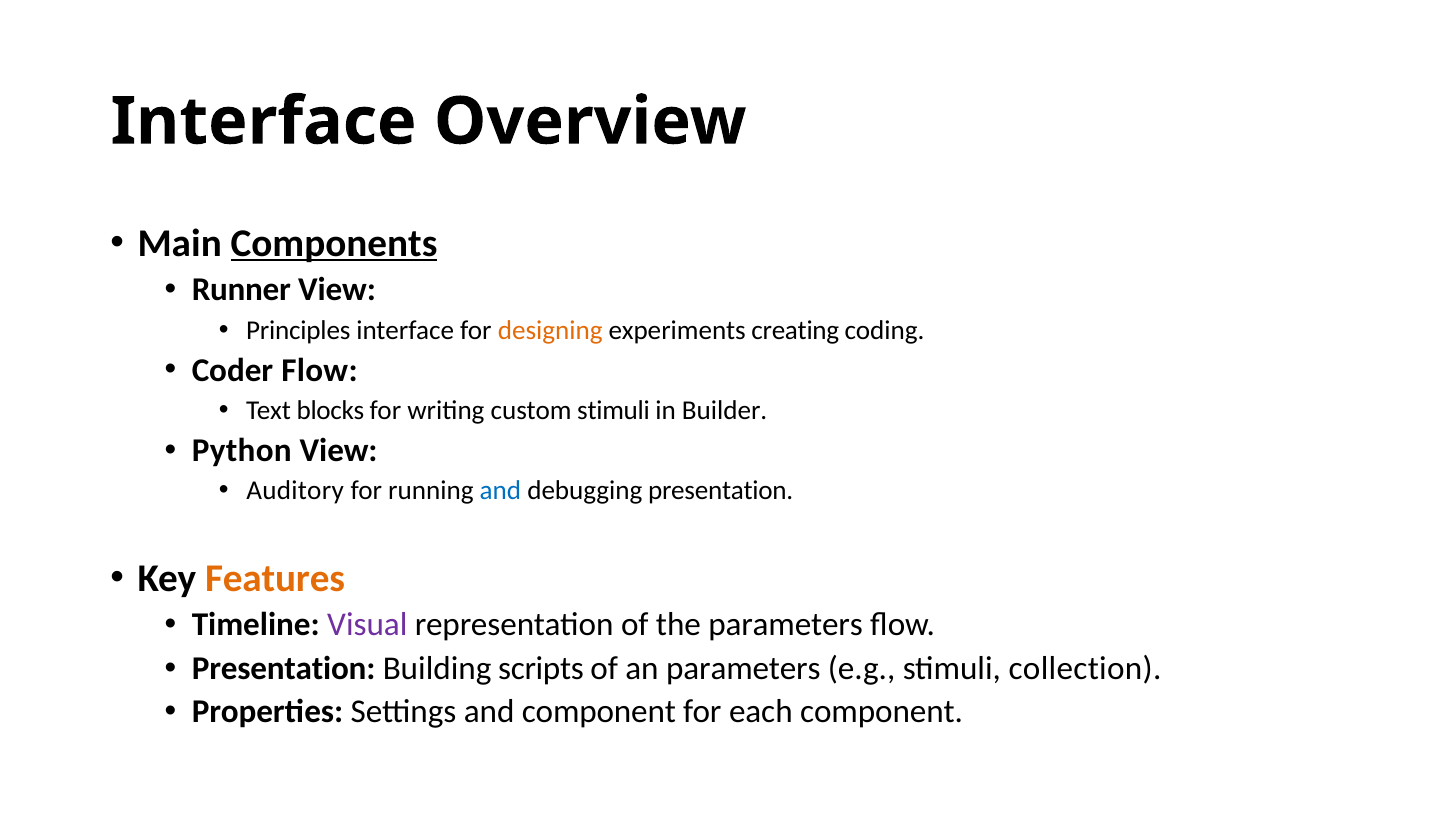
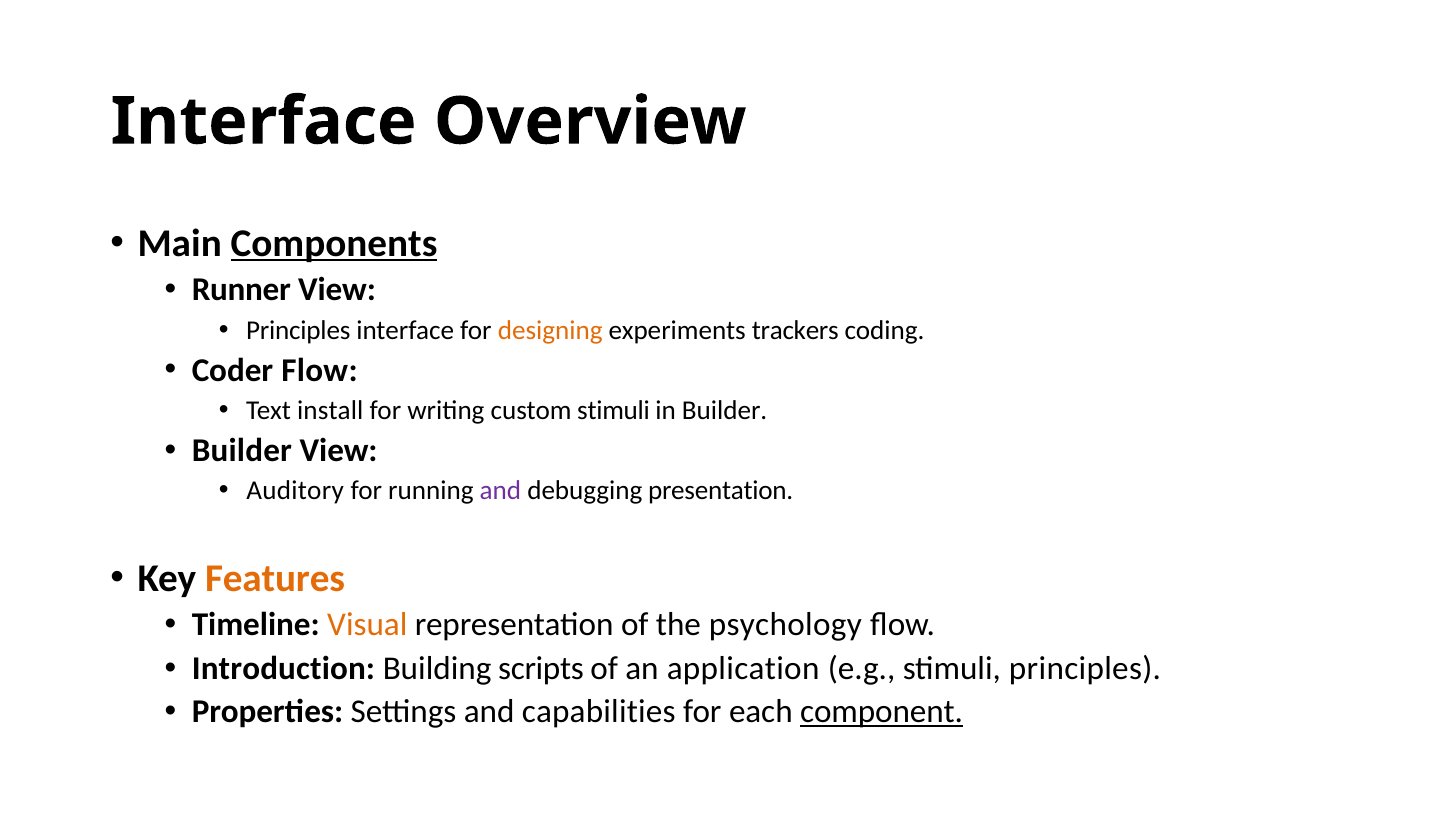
creating: creating -> trackers
blocks: blocks -> install
Python at (242, 450): Python -> Builder
and at (500, 490) colour: blue -> purple
Visual colour: purple -> orange
the parameters: parameters -> psychology
Presentation at (284, 668): Presentation -> Introduction
an parameters: parameters -> application
stimuli collection: collection -> principles
and component: component -> capabilities
component at (882, 711) underline: none -> present
